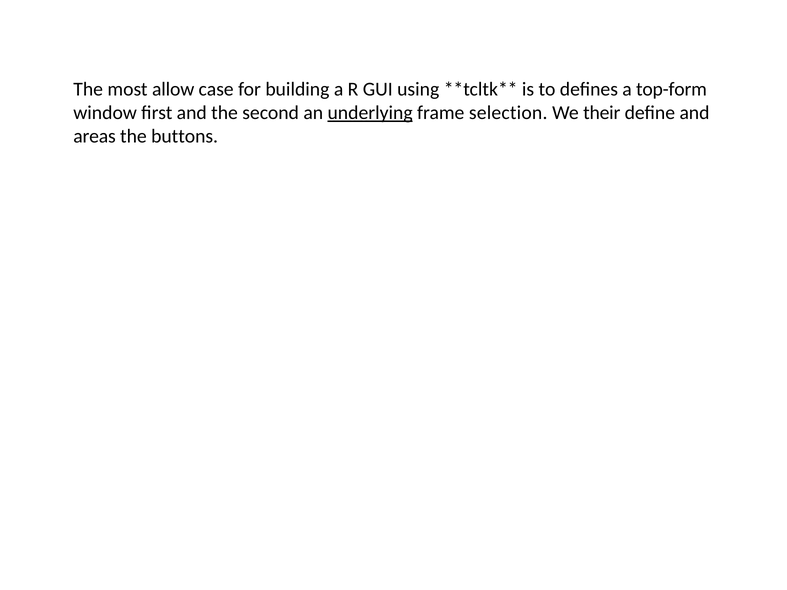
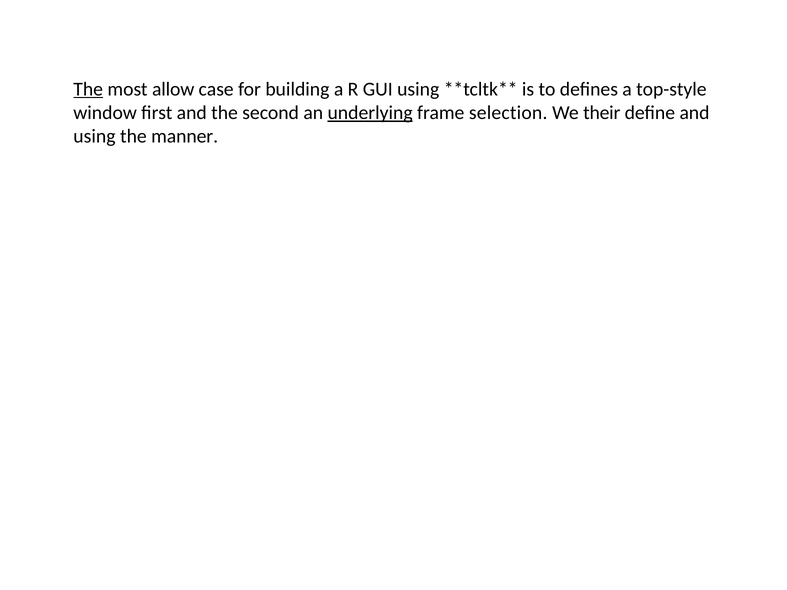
The at (88, 89) underline: none -> present
top-form: top-form -> top-style
areas at (95, 136): areas -> using
buttons: buttons -> manner
